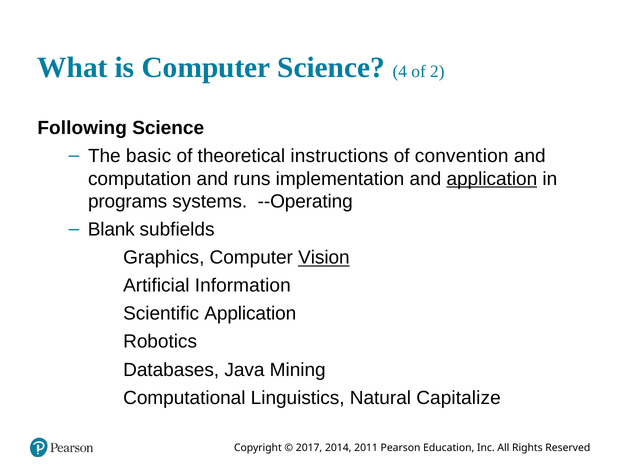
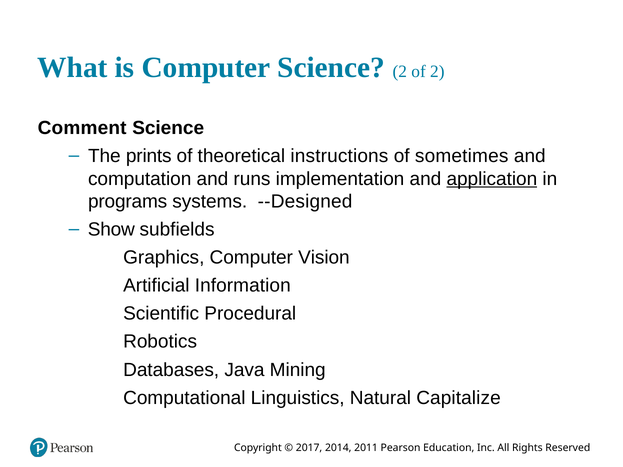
Science 4: 4 -> 2
Following: Following -> Comment
basic: basic -> prints
convention: convention -> sometimes
--Operating: --Operating -> --Designed
Blank: Blank -> Show
Vision underline: present -> none
Application at (250, 314): Application -> Procedural
